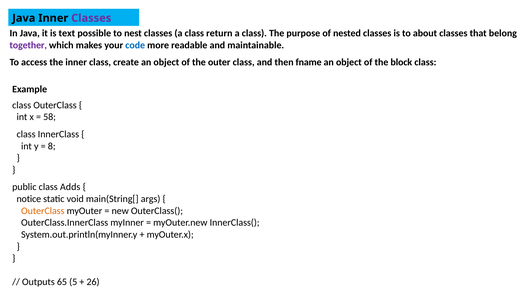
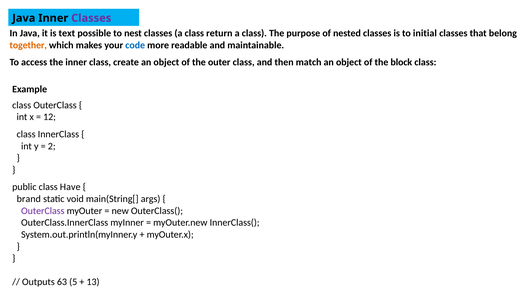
about: about -> initial
together colour: purple -> orange
fname: fname -> match
58: 58 -> 12
8: 8 -> 2
Adds: Adds -> Have
notice: notice -> brand
OuterClass at (43, 211) colour: orange -> purple
65: 65 -> 63
26: 26 -> 13
